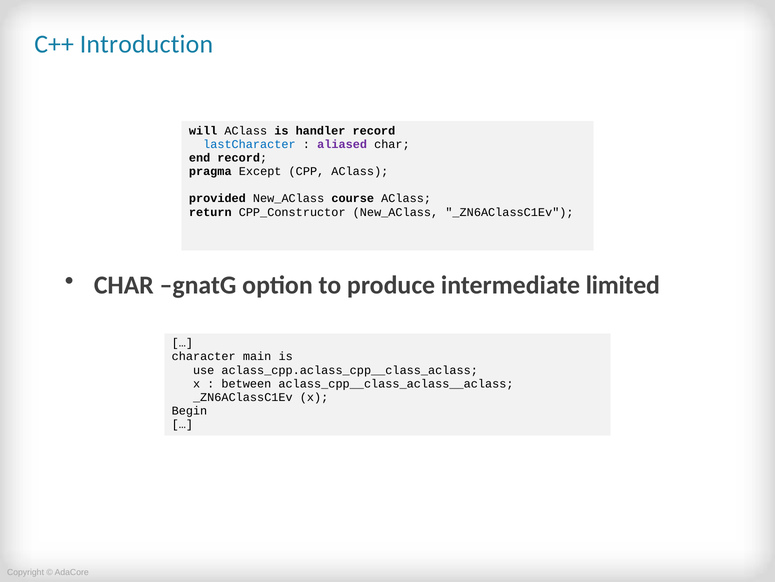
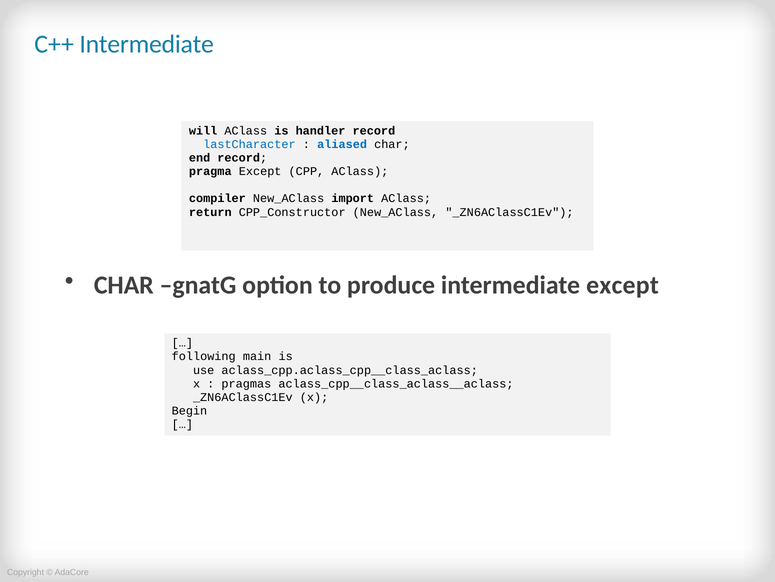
C++ Introduction: Introduction -> Intermediate
aliased colour: purple -> blue
provided: provided -> compiler
course: course -> import
intermediate limited: limited -> except
character: character -> following
between: between -> pragmas
